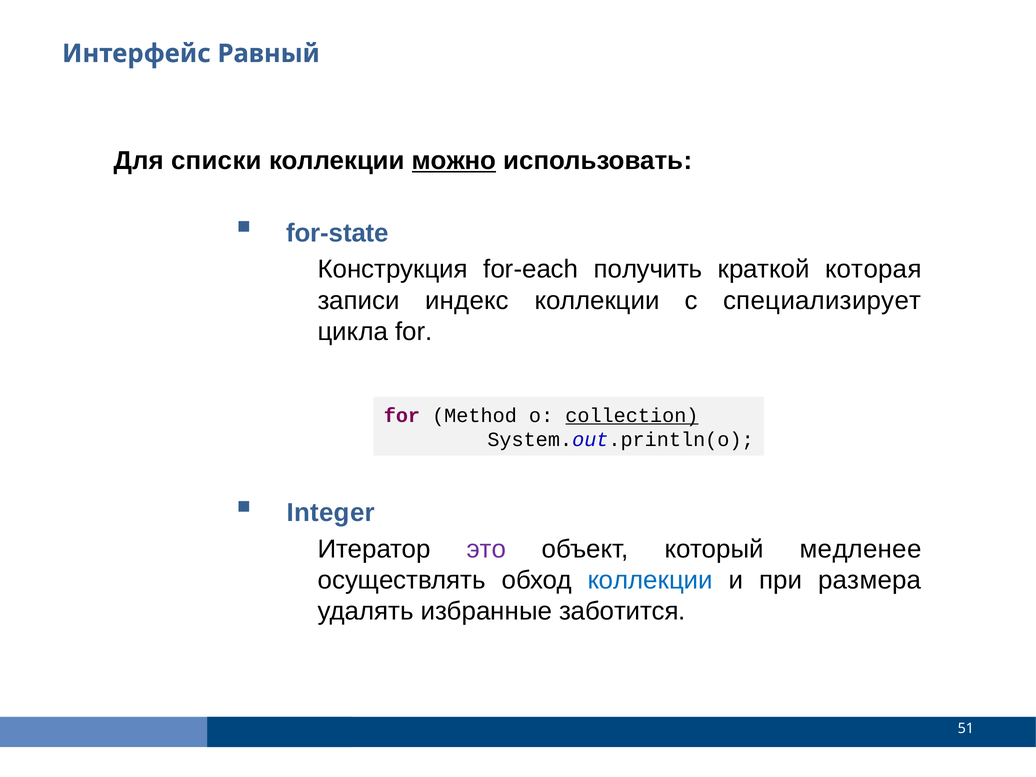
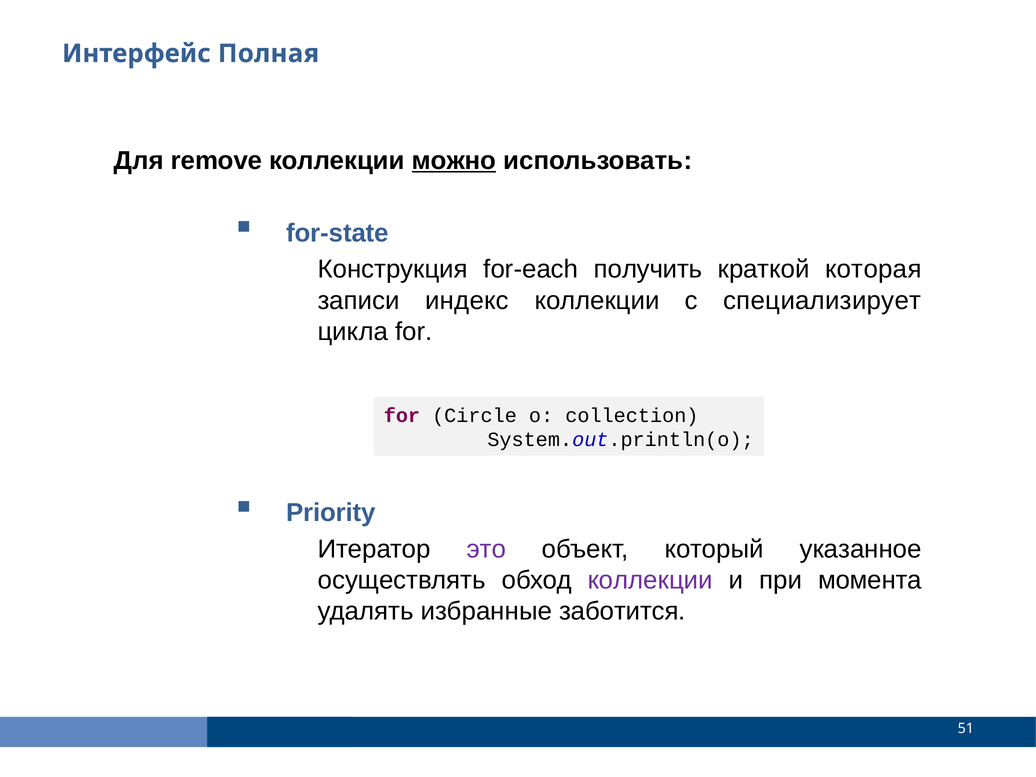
Равный: Равный -> Полная
списки: списки -> remove
Method: Method -> Circle
collection underline: present -> none
Integer: Integer -> Priority
медленее: медленее -> указанное
коллекции at (650, 580) colour: blue -> purple
размера: размера -> момента
